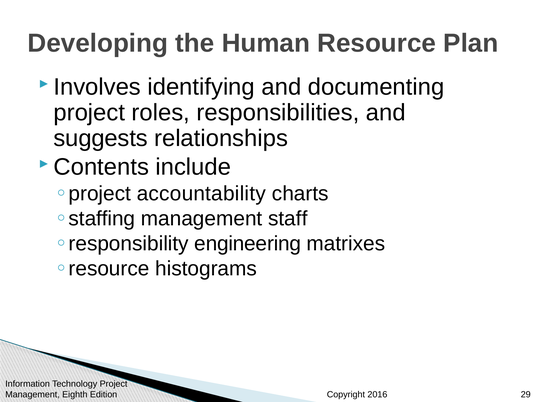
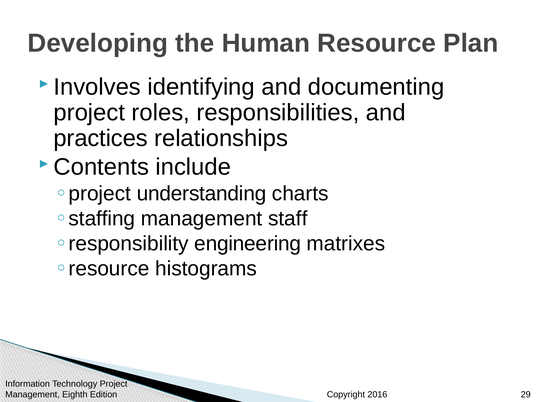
suggests: suggests -> practices
accountability: accountability -> understanding
